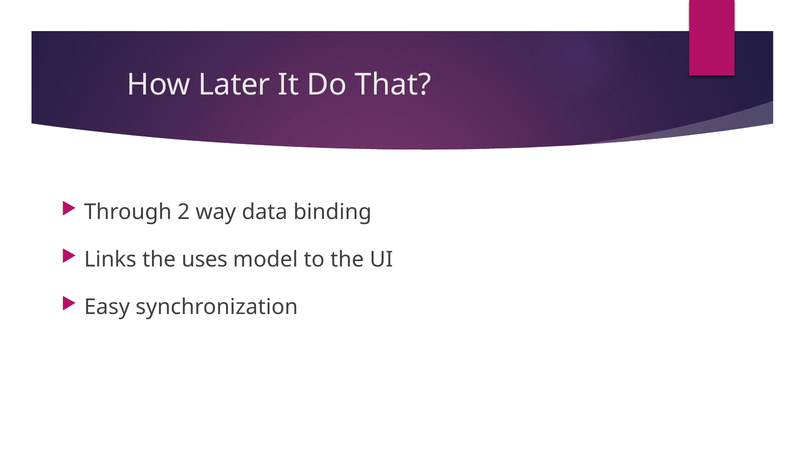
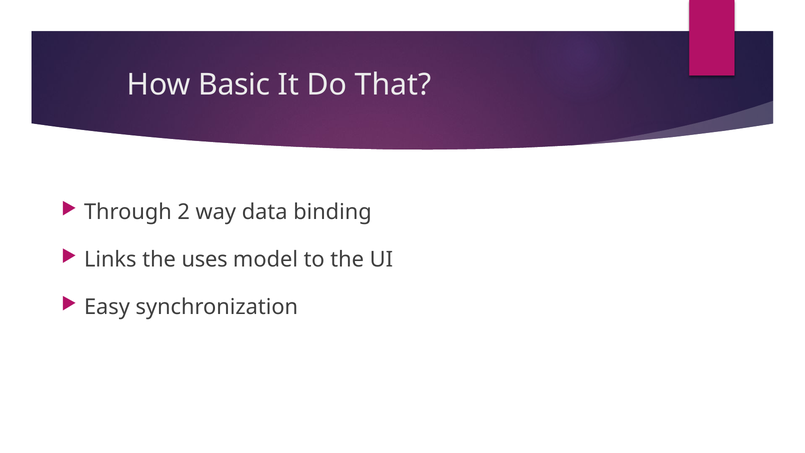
Later: Later -> Basic
